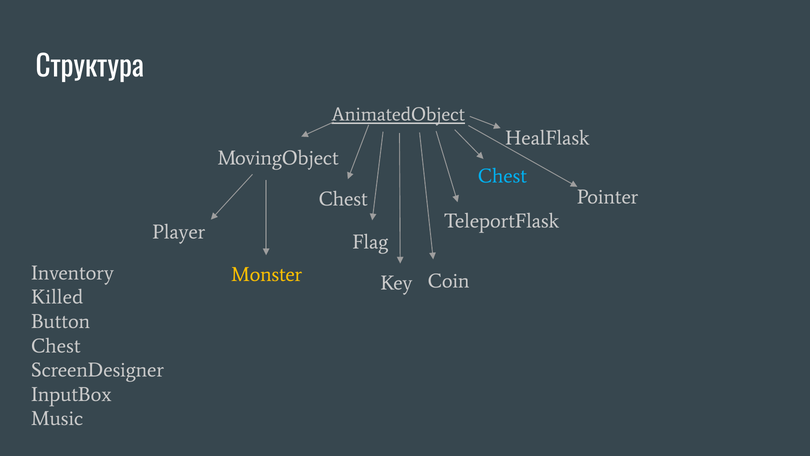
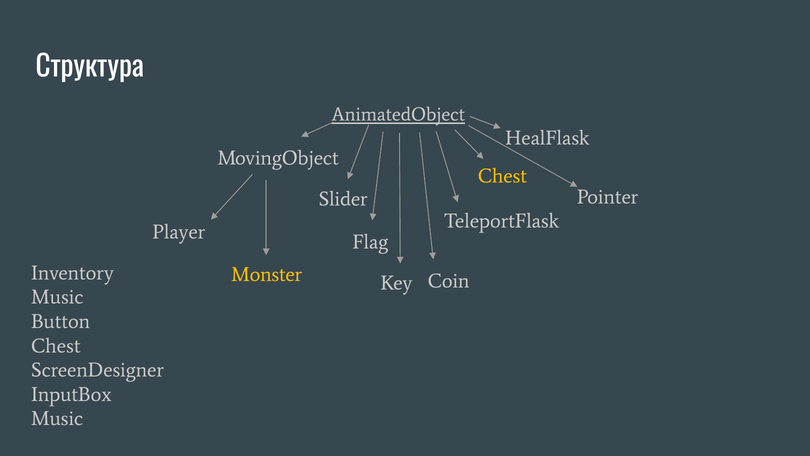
Chest at (502, 176) colour: light blue -> yellow
Chest at (343, 199): Chest -> Slider
Killed at (57, 297): Killed -> Music
